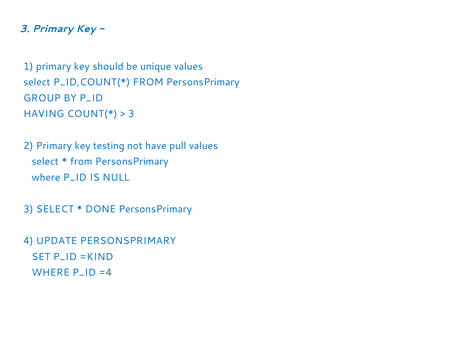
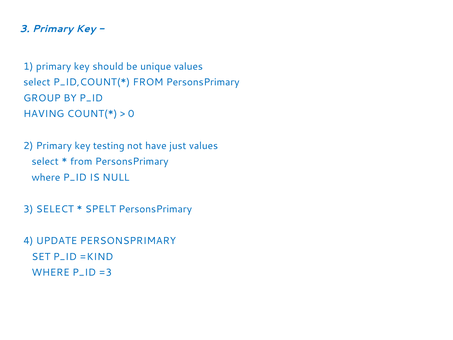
3 at (131, 114): 3 -> 0
pull: pull -> just
DONE: DONE -> SPELT
=4: =4 -> =3
